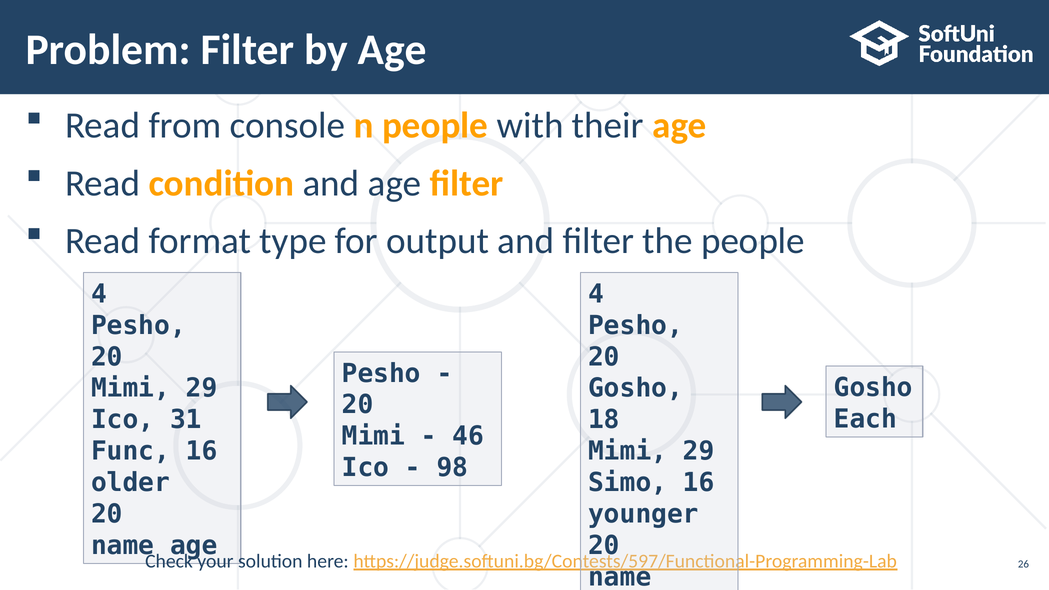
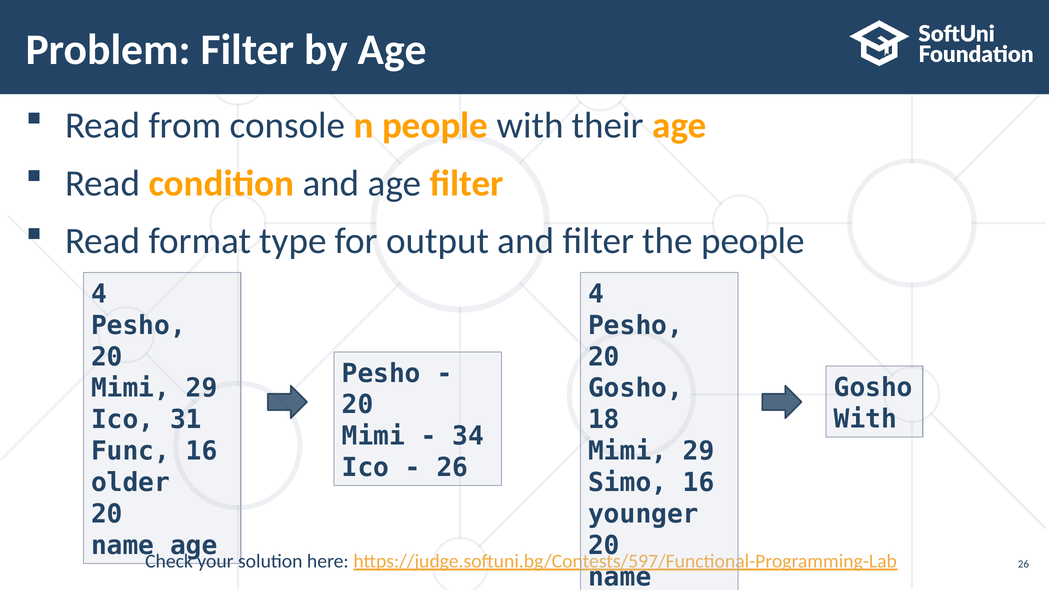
Each at (865, 419): Each -> With
46: 46 -> 34
98 at (452, 468): 98 -> 26
